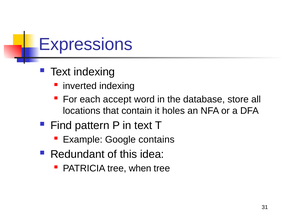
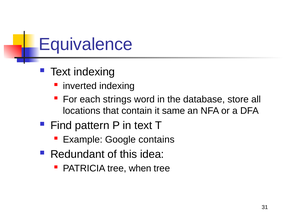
Expressions: Expressions -> Equivalence
accept: accept -> strings
holes: holes -> same
